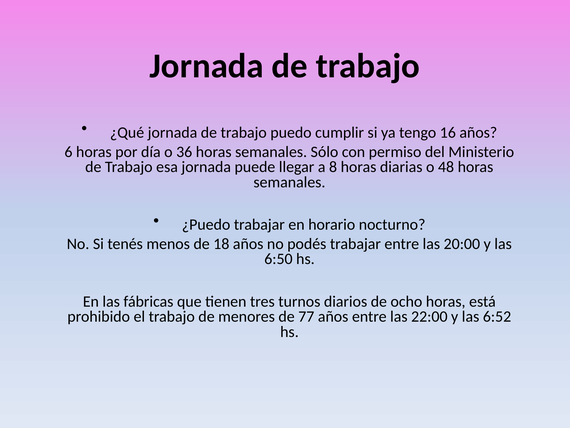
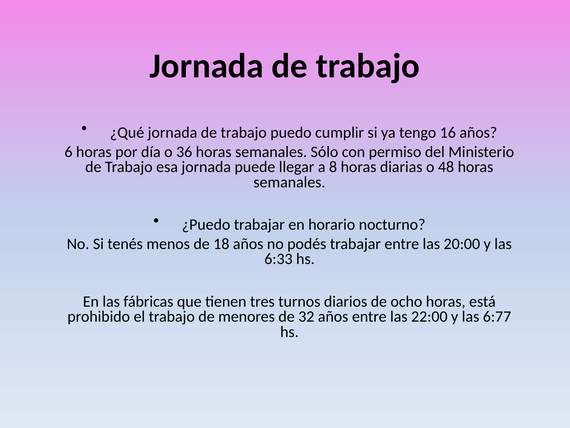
6:50: 6:50 -> 6:33
77: 77 -> 32
6:52: 6:52 -> 6:77
